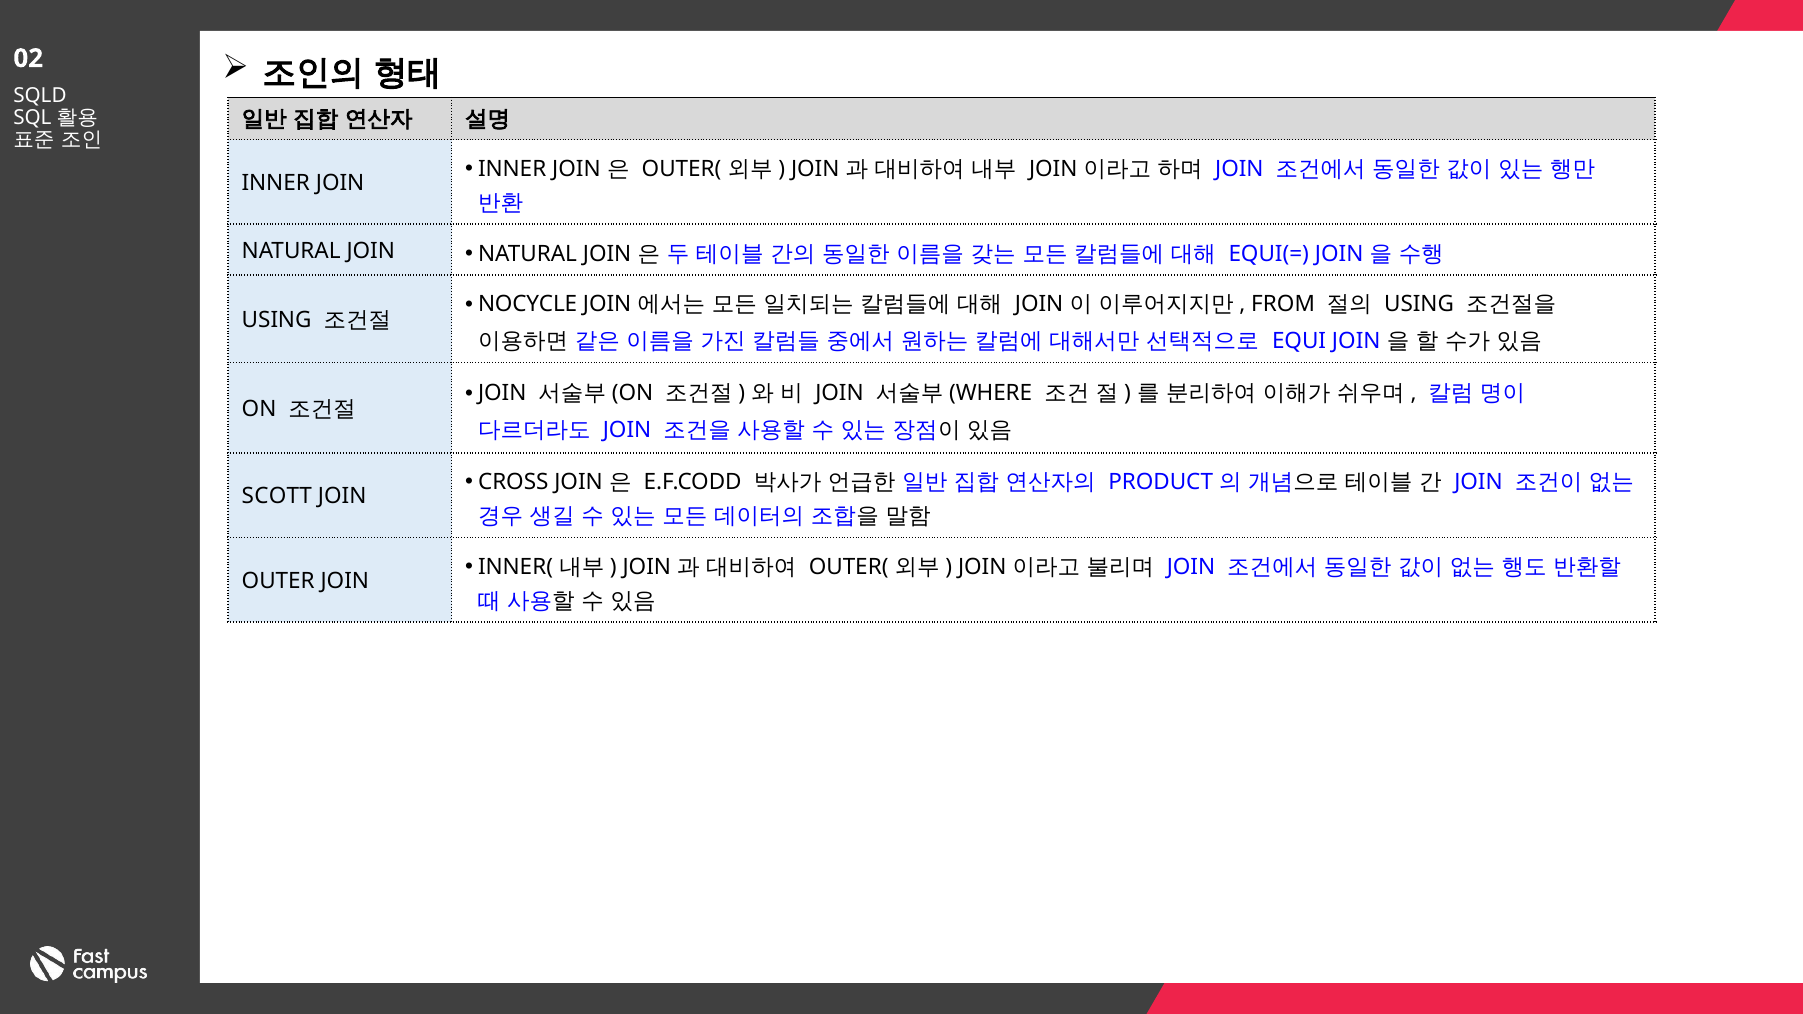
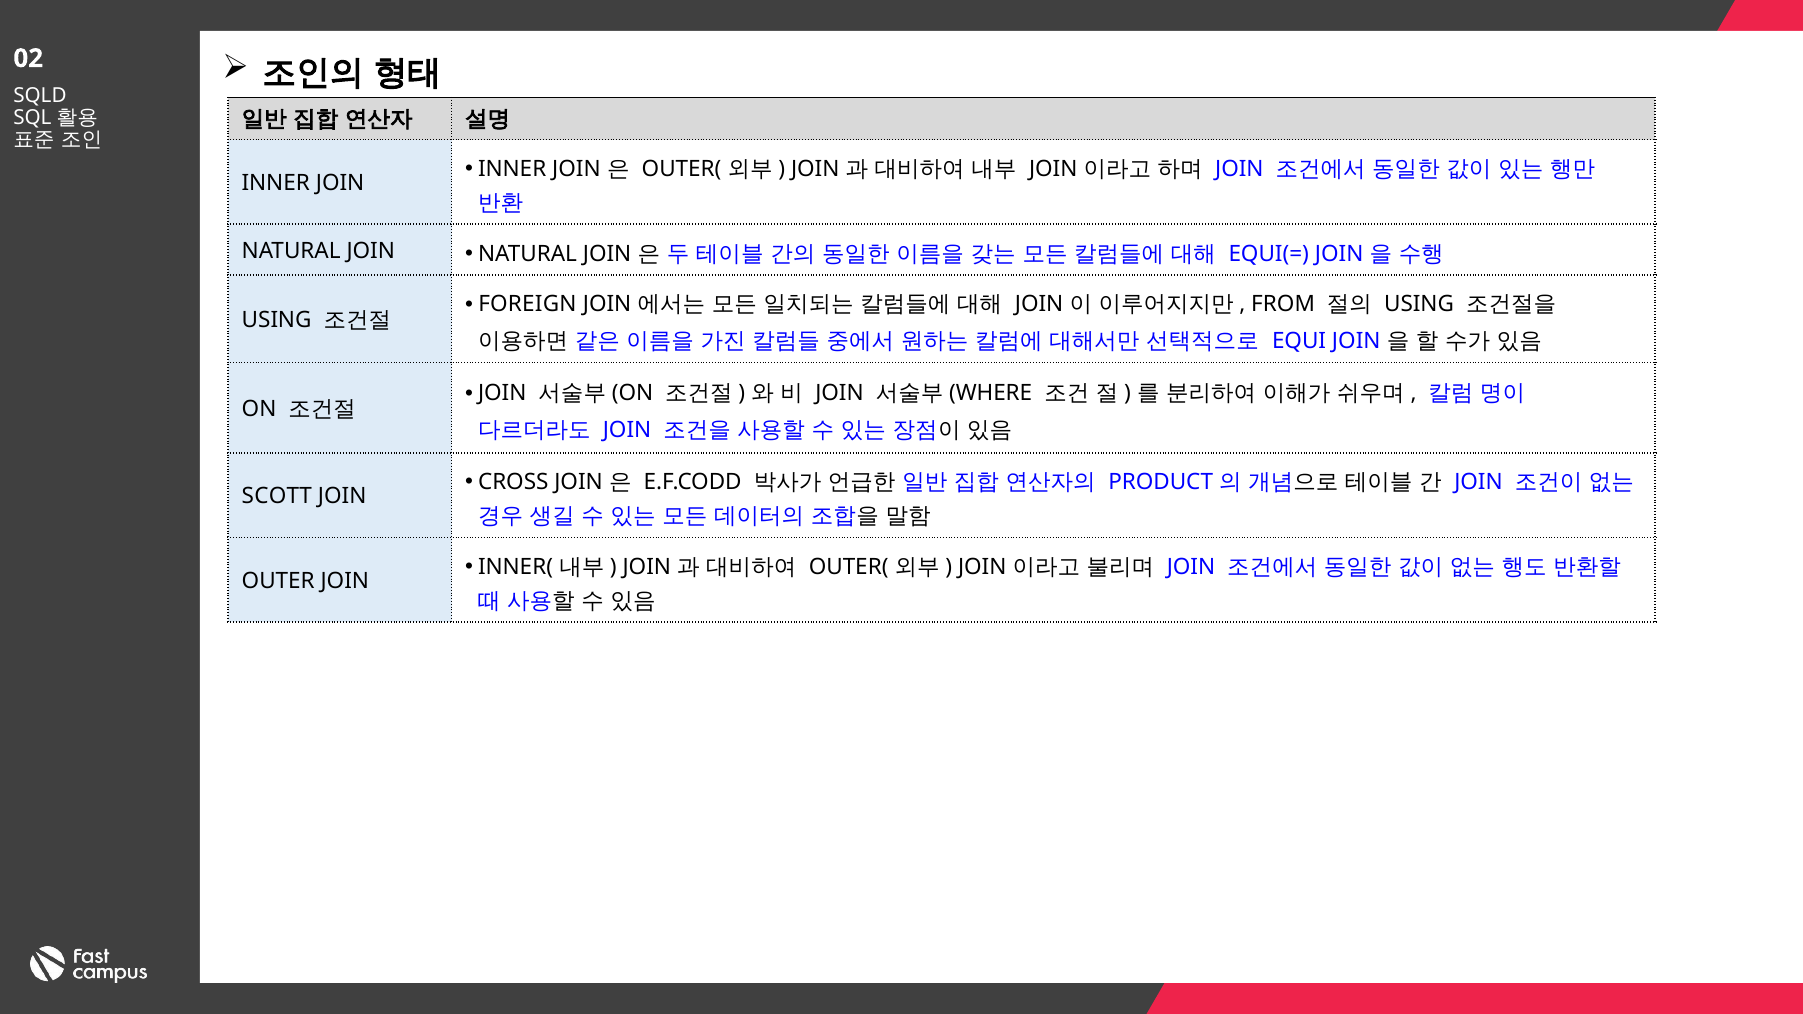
NOCYCLE: NOCYCLE -> FOREIGN
